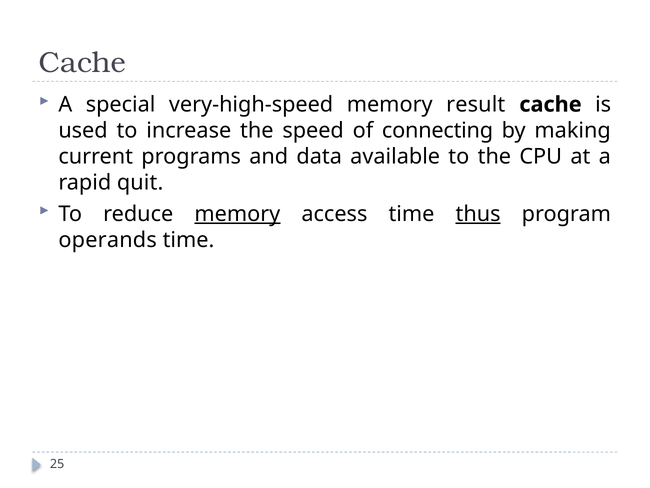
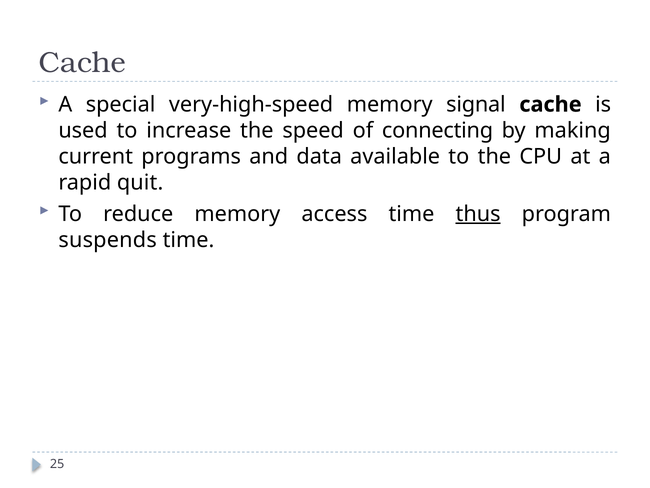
result: result -> signal
memory at (237, 214) underline: present -> none
operands: operands -> suspends
